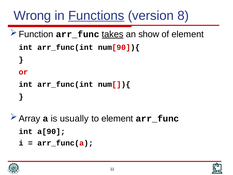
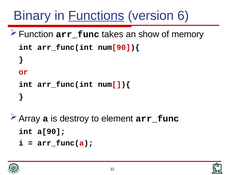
Wrong: Wrong -> Binary
8: 8 -> 6
takes underline: present -> none
of element: element -> memory
usually: usually -> destroy
